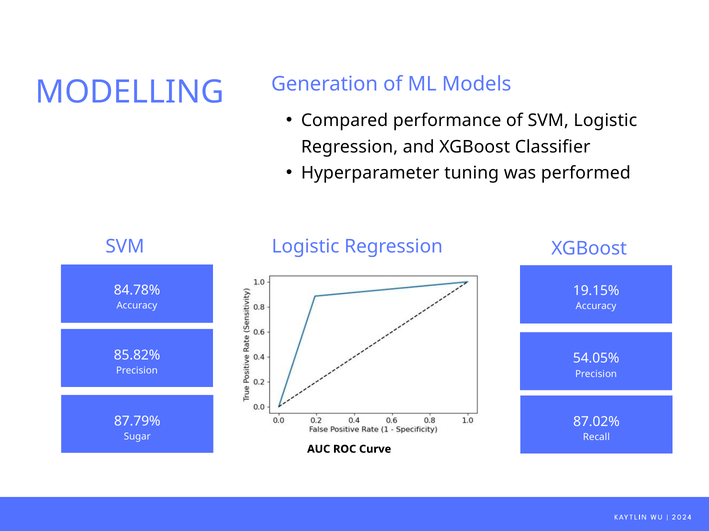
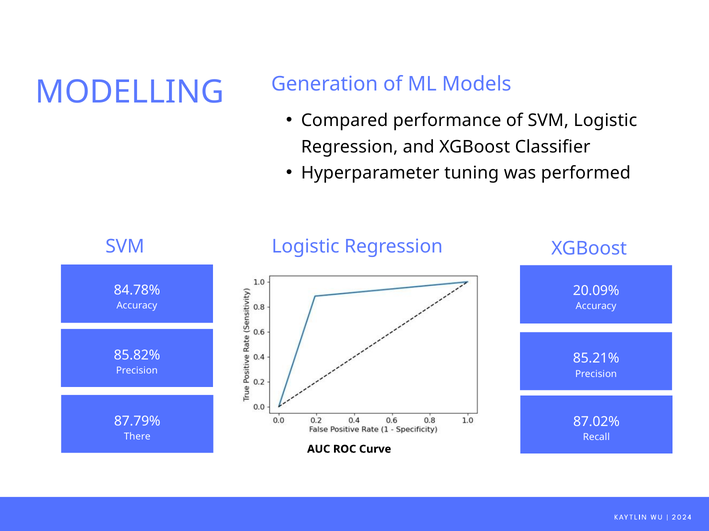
19.15%: 19.15% -> 20.09%
54.05%: 54.05% -> 85.21%
Sugar: Sugar -> There
